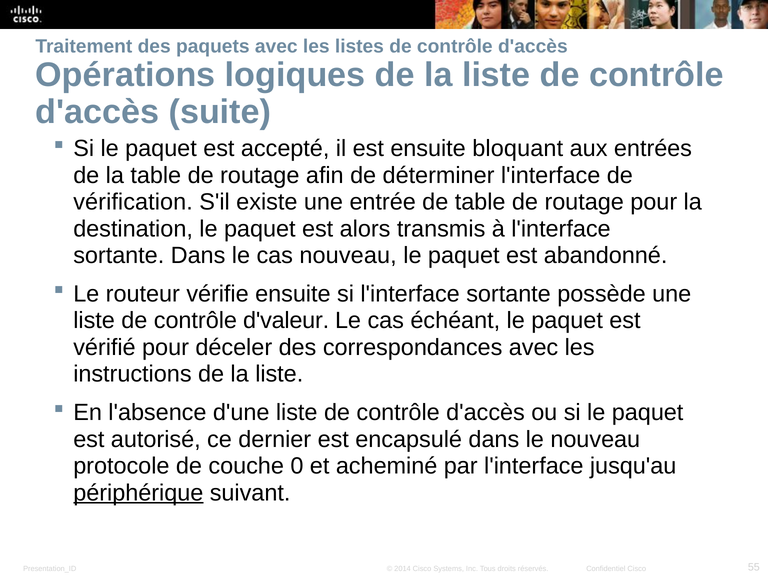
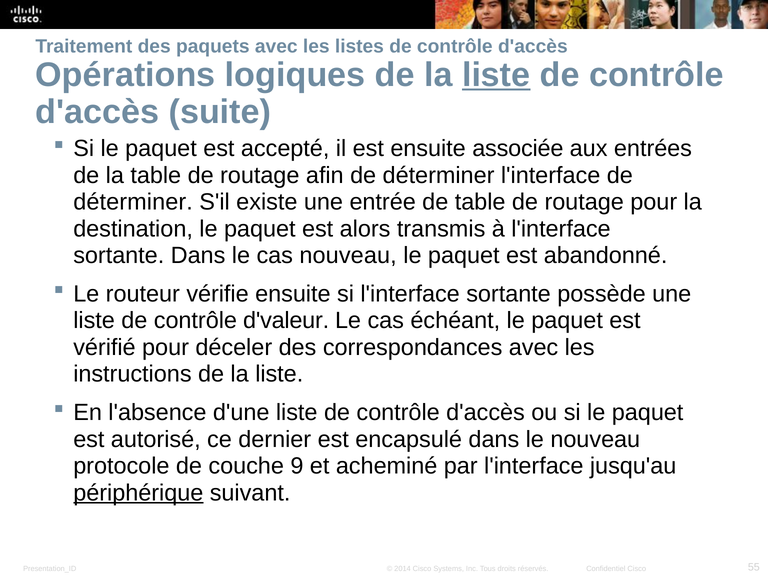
liste at (496, 75) underline: none -> present
bloquant: bloquant -> associée
vérification at (133, 202): vérification -> déterminer
0: 0 -> 9
